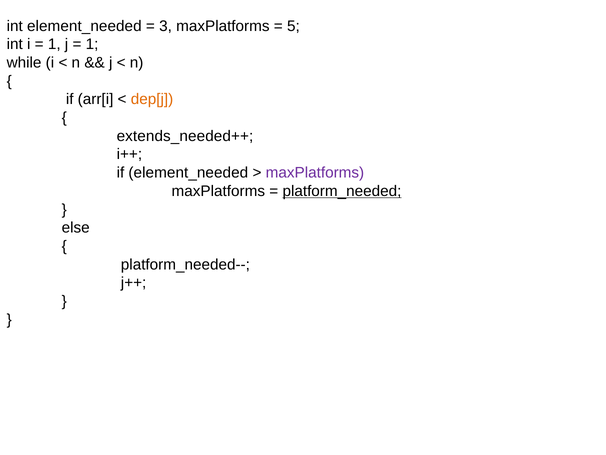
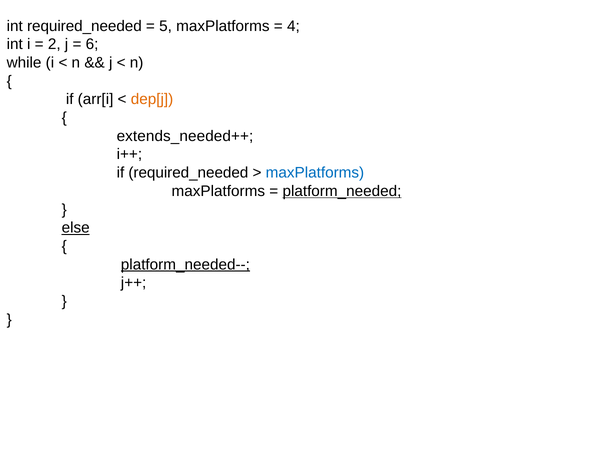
int element_needed: element_needed -> required_needed
3: 3 -> 5
5: 5 -> 4
1 at (54, 44): 1 -> 2
1 at (92, 44): 1 -> 6
if element_needed: element_needed -> required_needed
maxPlatforms at (315, 173) colour: purple -> blue
else underline: none -> present
platform_needed-- underline: none -> present
